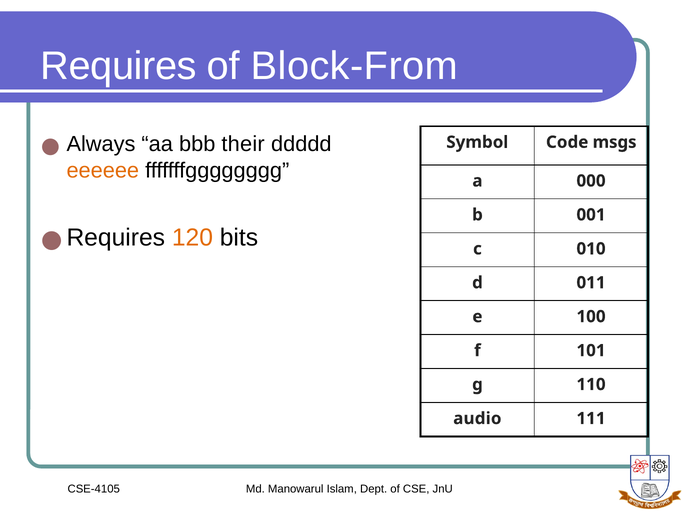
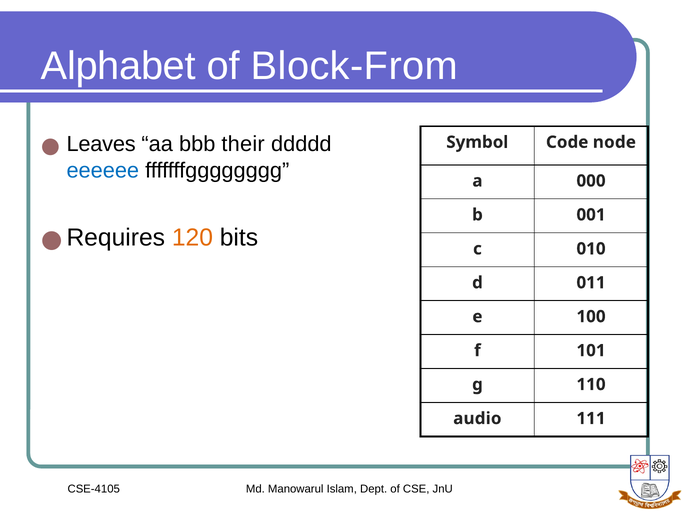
Requires at (118, 66): Requires -> Alphabet
Always: Always -> Leaves
msgs: msgs -> node
eeeeee colour: orange -> blue
